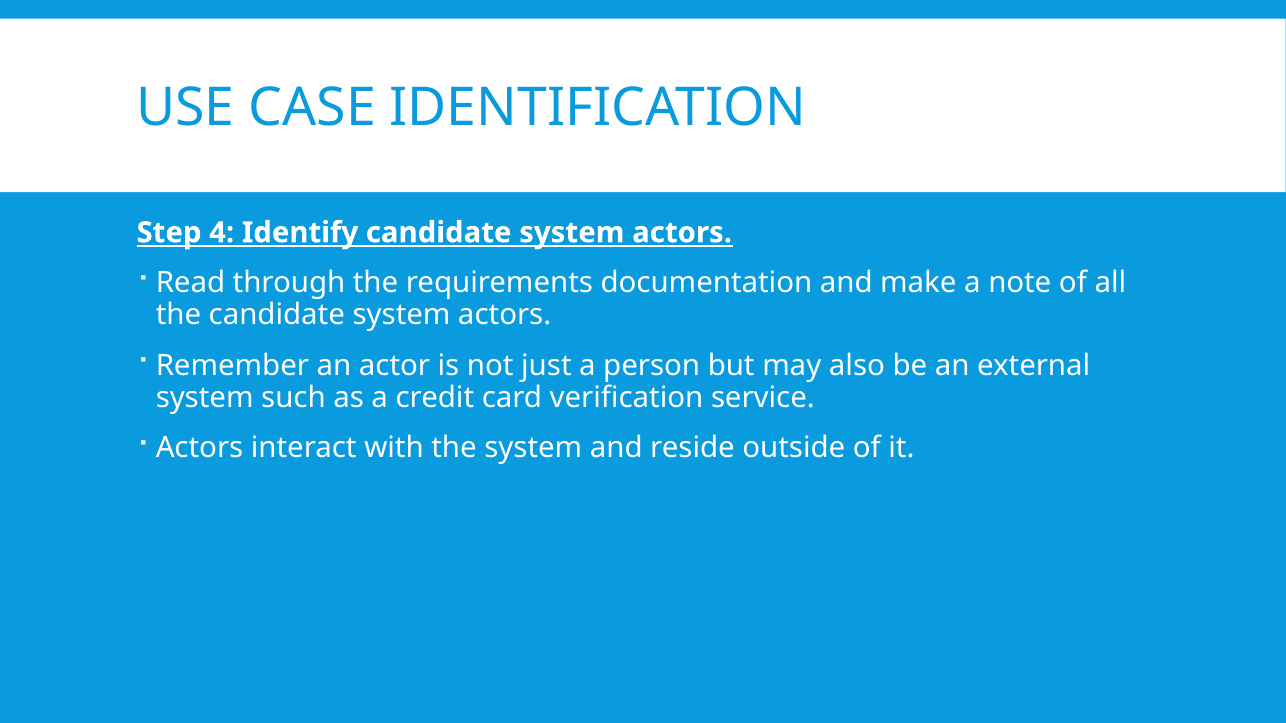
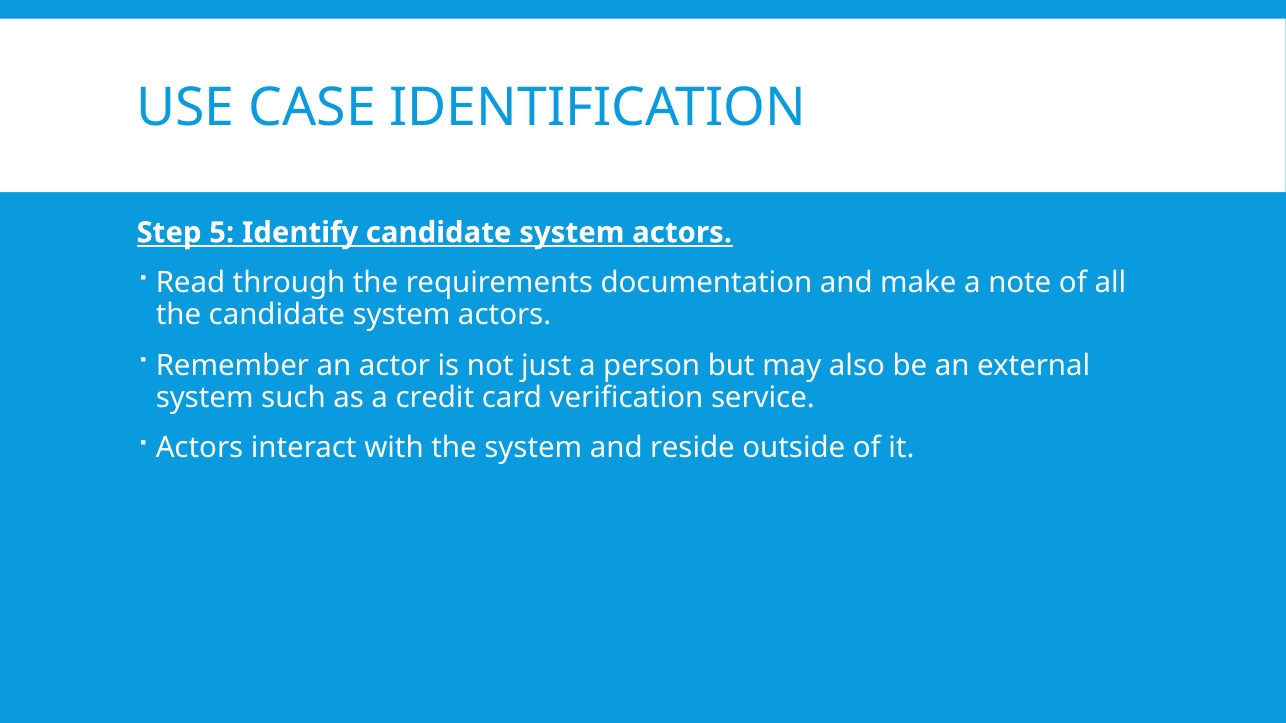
4: 4 -> 5
